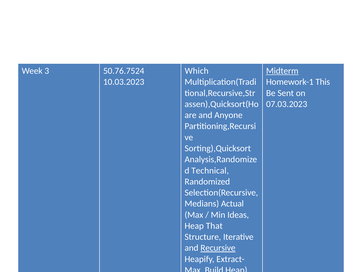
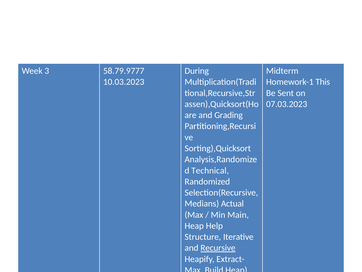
50.76.7524: 50.76.7524 -> 58.79.9777
Which: Which -> During
Midterm at (282, 71) underline: present -> none
Anyone: Anyone -> Grading
Ideas: Ideas -> Main
That: That -> Help
